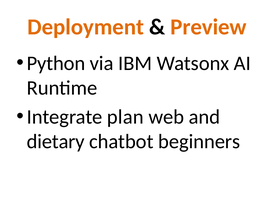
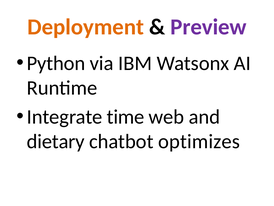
Preview colour: orange -> purple
plan: plan -> time
beginners: beginners -> optimizes
